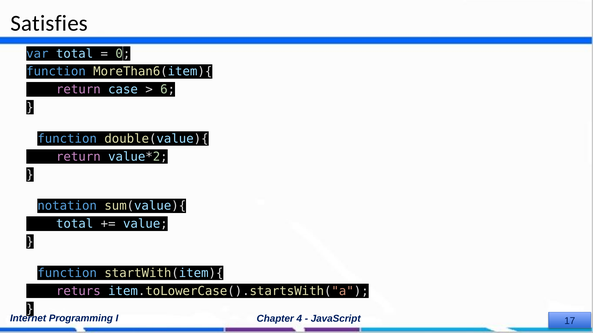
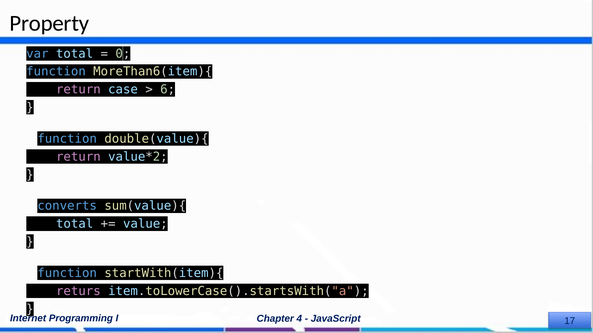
Satisfies: Satisfies -> Property
notation: notation -> converts
